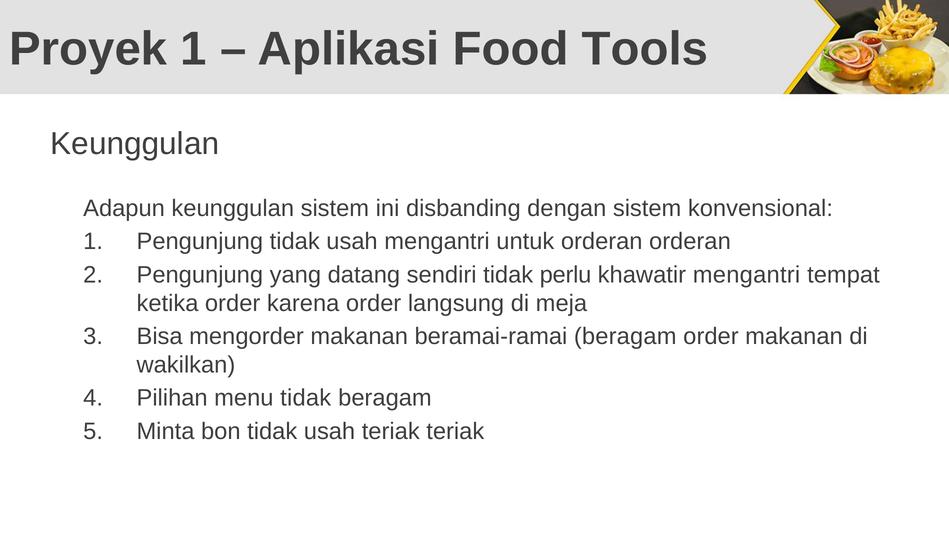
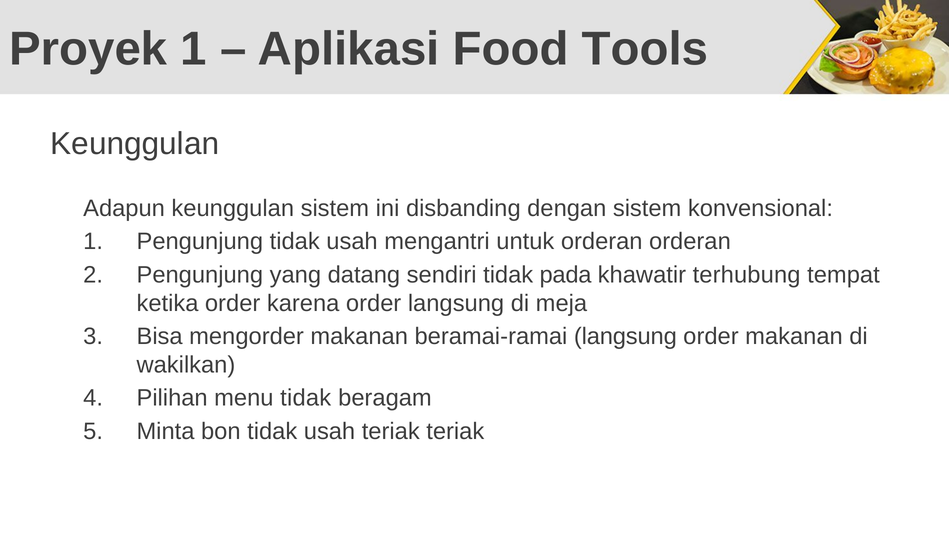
perlu: perlu -> pada
khawatir mengantri: mengantri -> terhubung
beramai-ramai beragam: beragam -> langsung
